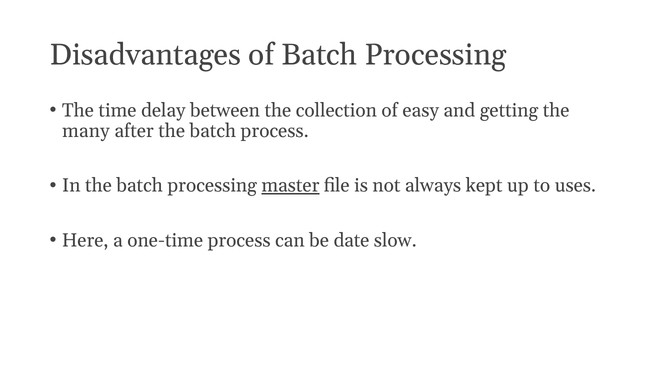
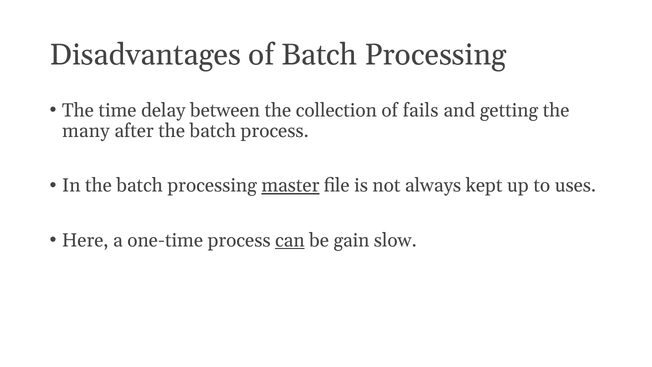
easy: easy -> fails
can underline: none -> present
date: date -> gain
